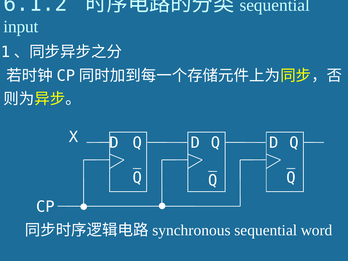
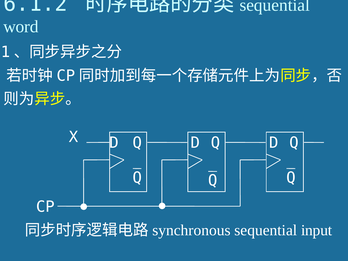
input: input -> word
word: word -> input
